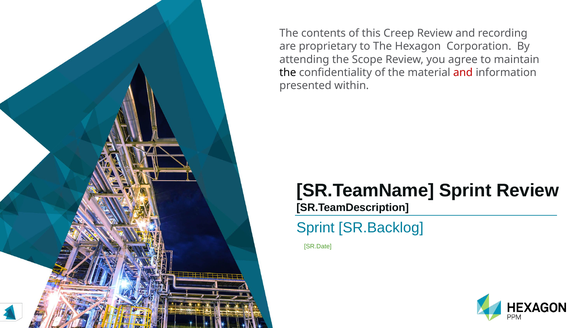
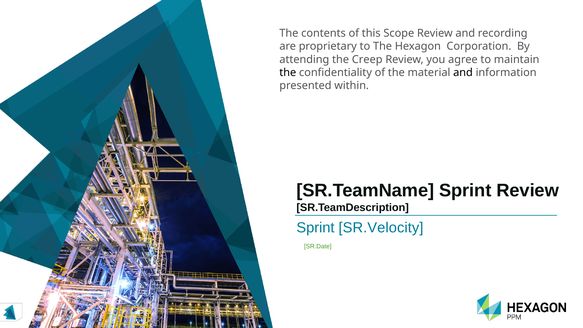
Creep: Creep -> Scope
Scope: Scope -> Creep
and at (463, 72) colour: red -> black
SR.Backlog: SR.Backlog -> SR.Velocity
